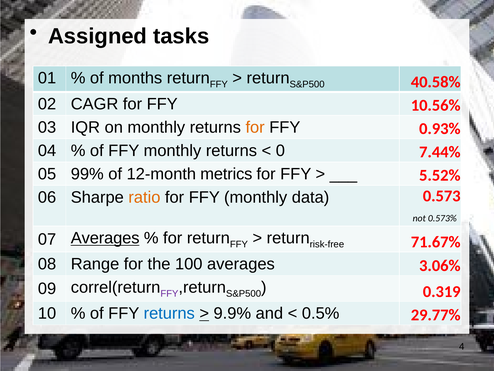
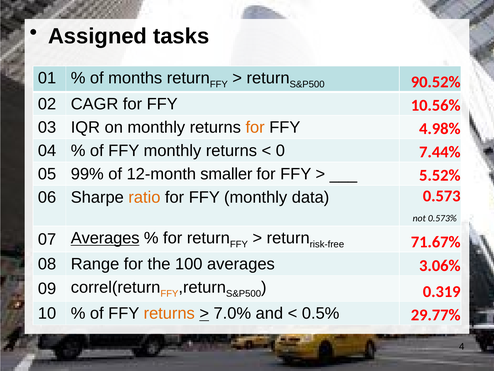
40.58%: 40.58% -> 90.52%
0.93%: 0.93% -> 4.98%
metrics: metrics -> smaller
FFY at (169, 293) colour: purple -> orange
returns at (169, 313) colour: blue -> orange
9.9%: 9.9% -> 7.0%
